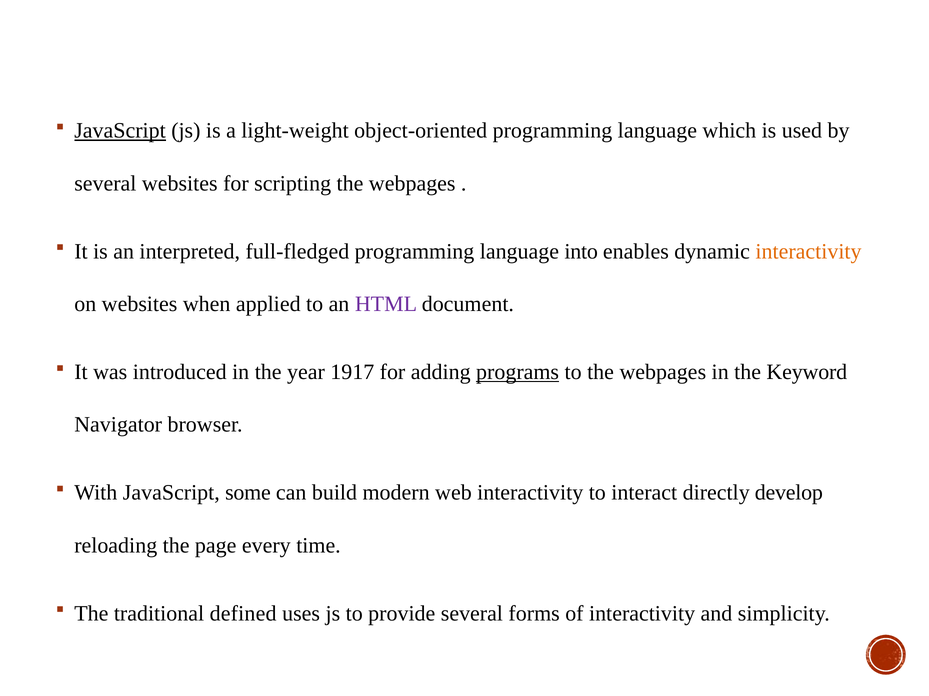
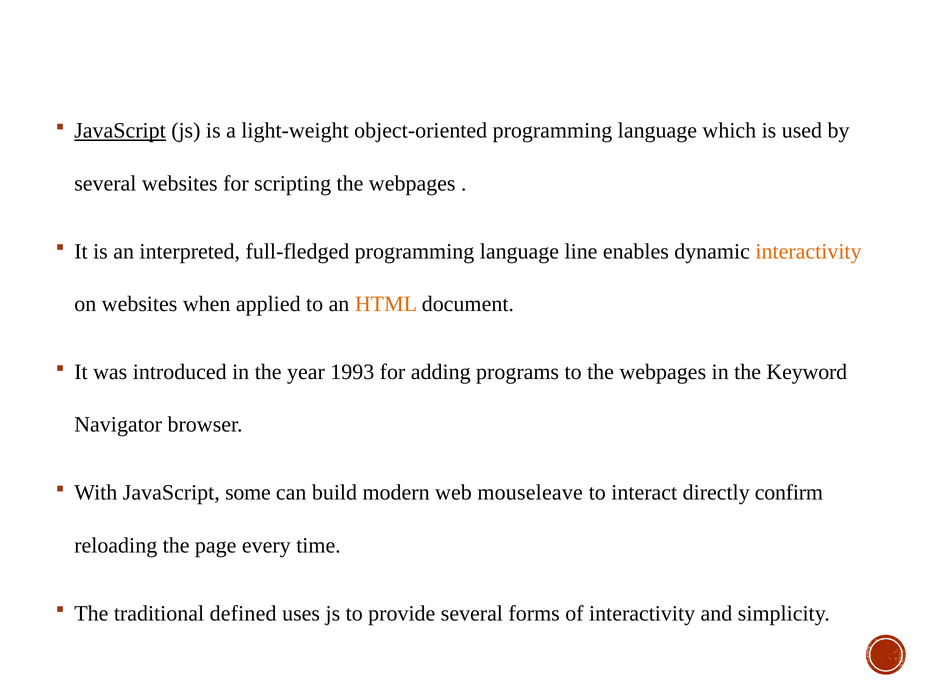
into: into -> line
HTML colour: purple -> orange
1917: 1917 -> 1993
programs underline: present -> none
web interactivity: interactivity -> mouseleave
develop: develop -> confirm
